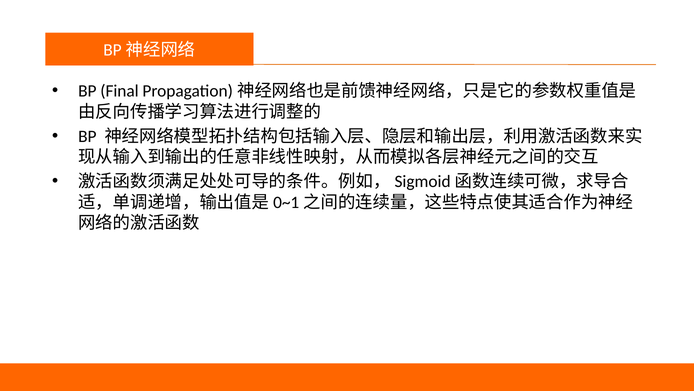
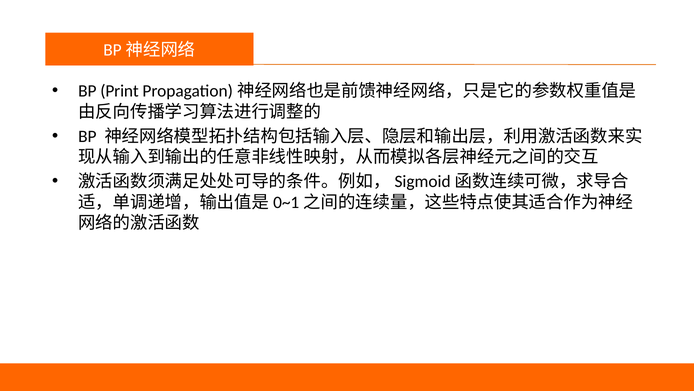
Final: Final -> Print
